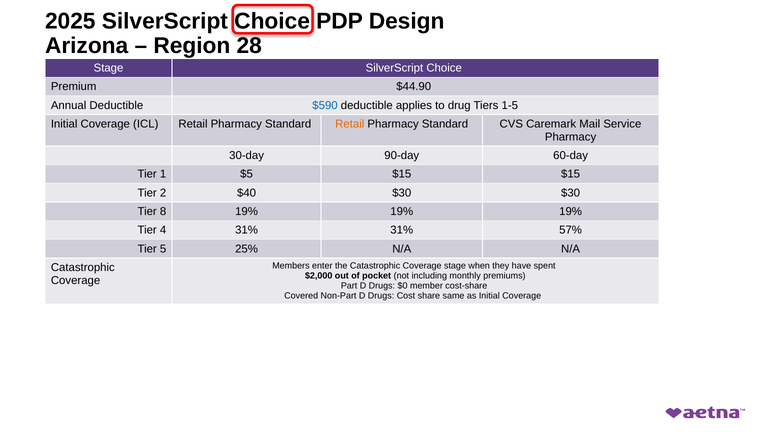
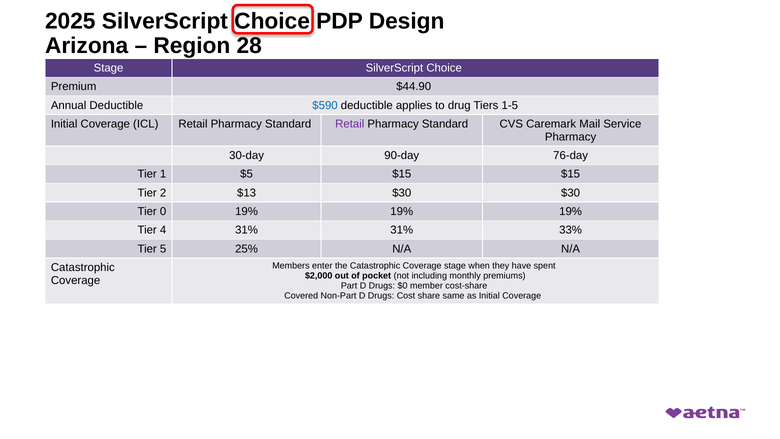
Retail at (350, 124) colour: orange -> purple
60-day: 60-day -> 76-day
$40: $40 -> $13
8: 8 -> 0
57%: 57% -> 33%
